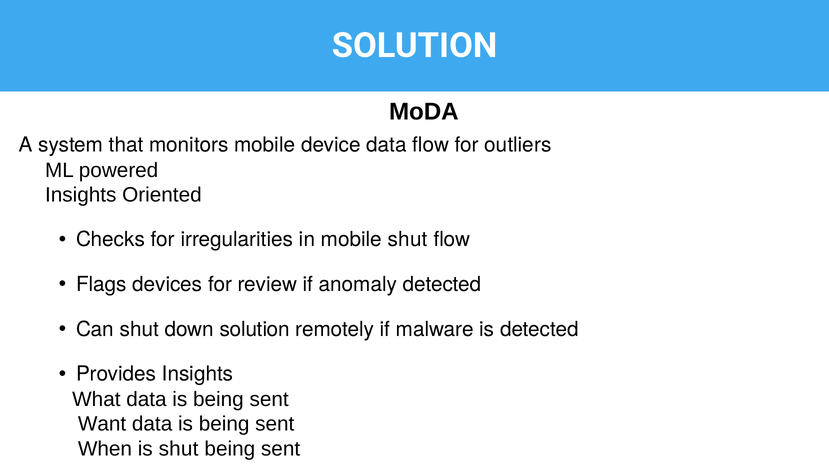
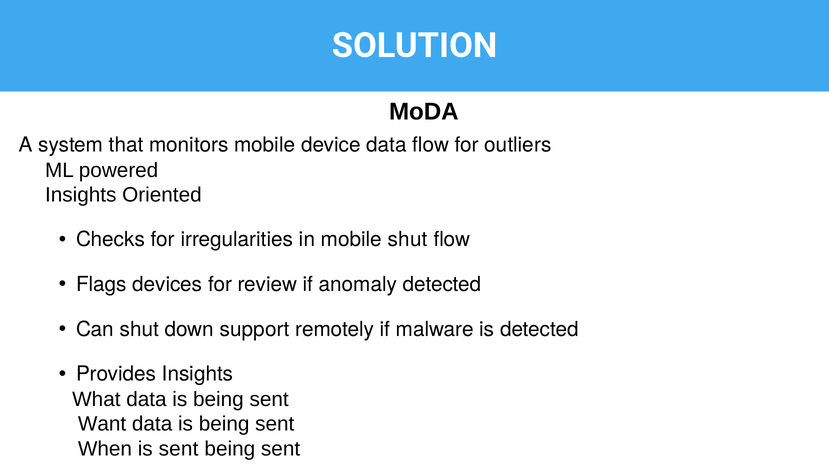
down solution: solution -> support
is shut: shut -> sent
